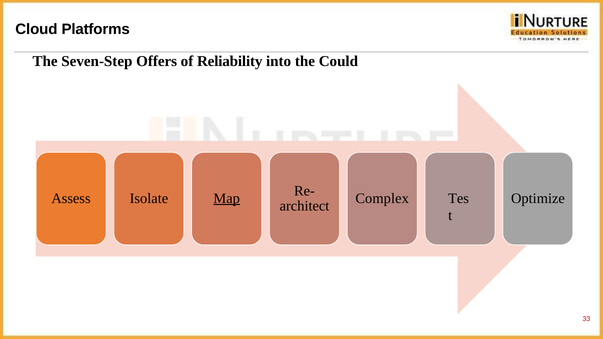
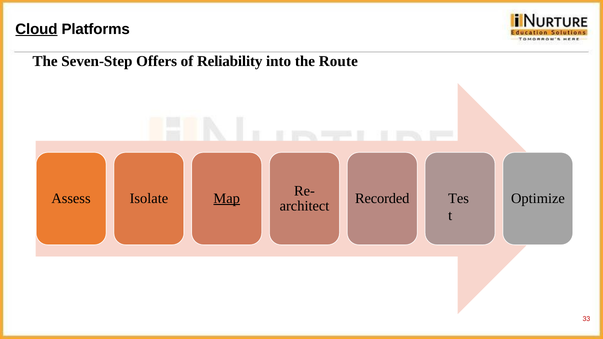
Cloud underline: none -> present
Could: Could -> Route
Complex: Complex -> Recorded
